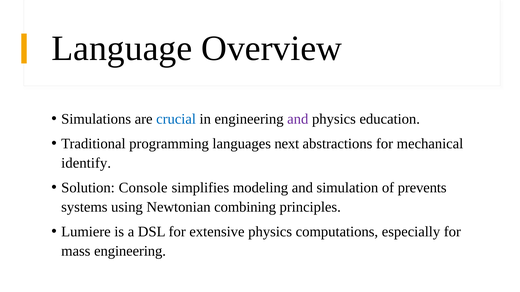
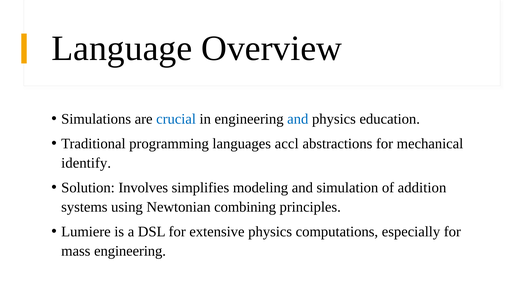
and at (298, 119) colour: purple -> blue
next: next -> accl
Console: Console -> Involves
prevents: prevents -> addition
